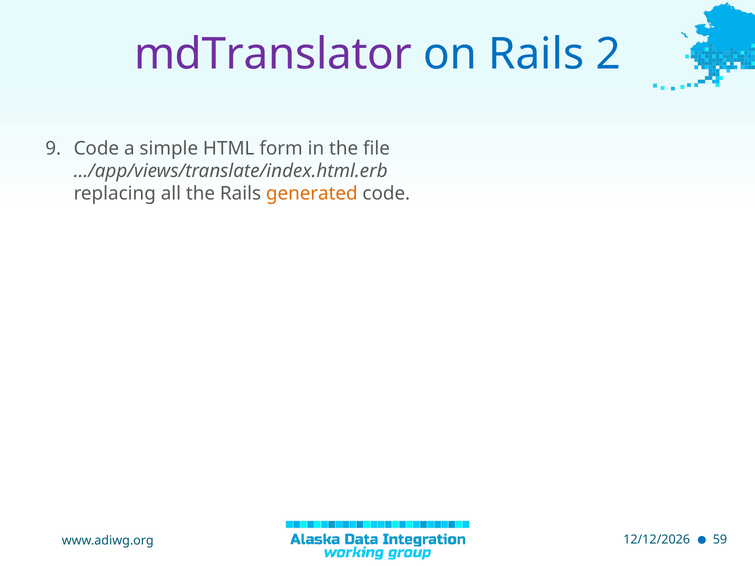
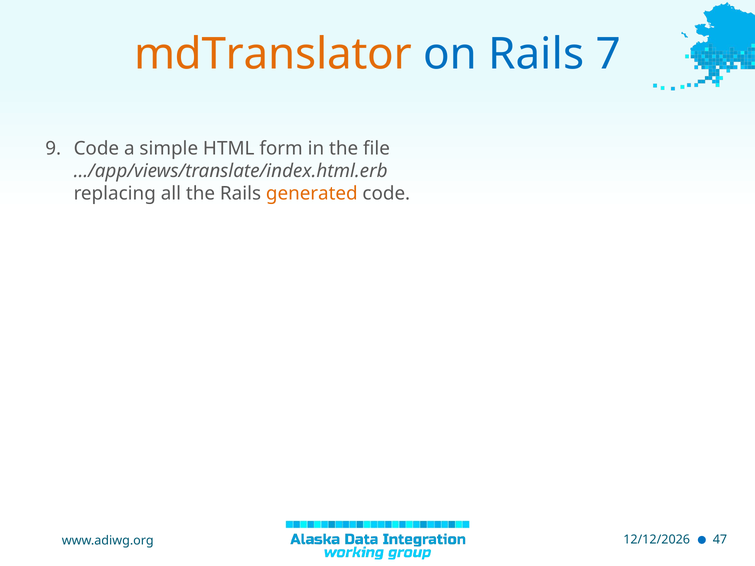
mdTranslator colour: purple -> orange
2: 2 -> 7
59: 59 -> 47
